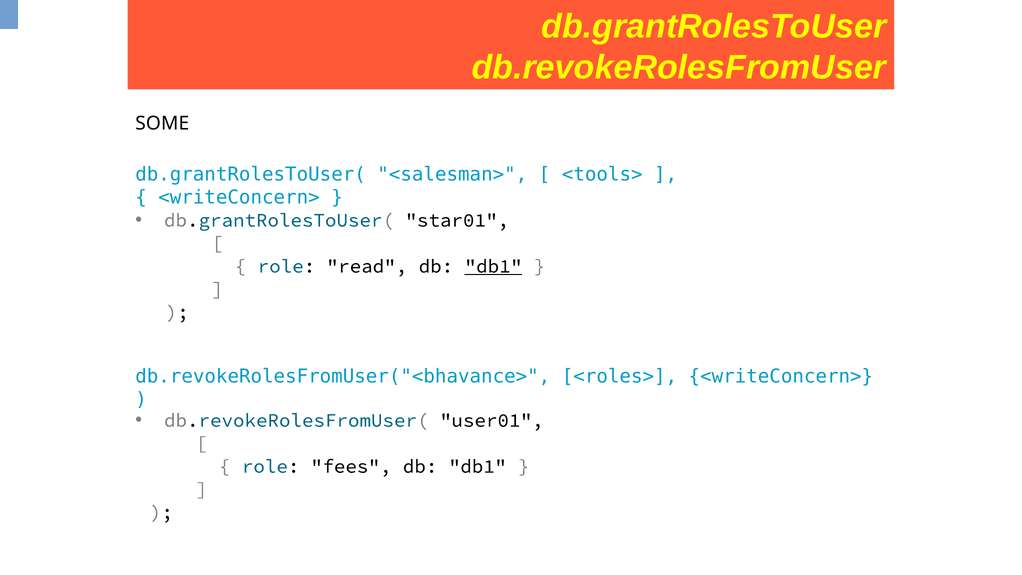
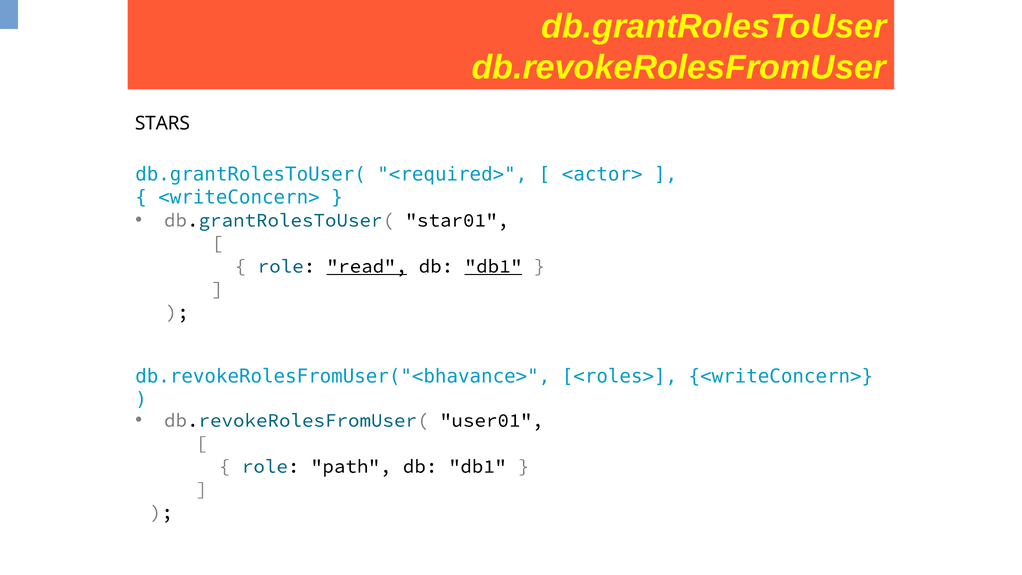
SOME: SOME -> STARS
<salesman>: <salesman> -> <required>
<tools>: <tools> -> <actor>
read underline: none -> present
fees: fees -> path
